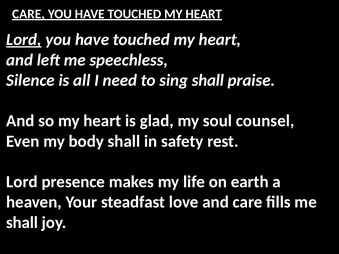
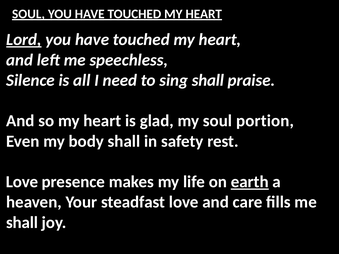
CARE at (28, 14): CARE -> SOUL
counsel: counsel -> portion
Lord at (22, 182): Lord -> Love
earth underline: none -> present
